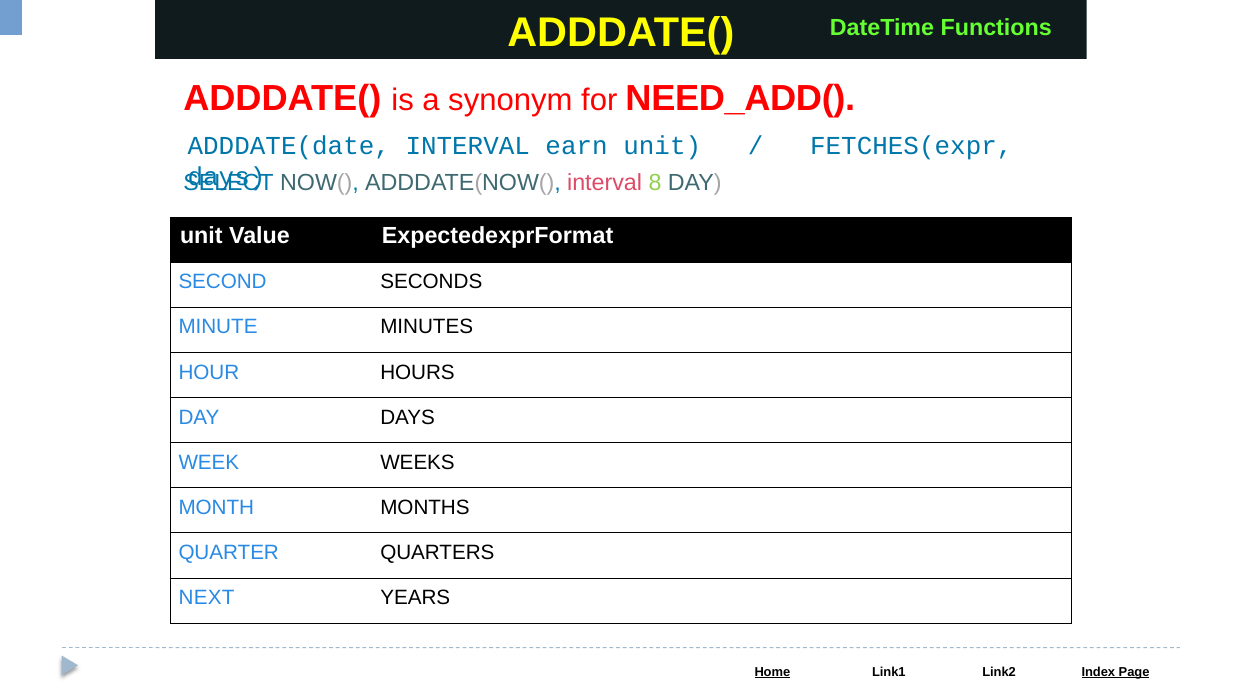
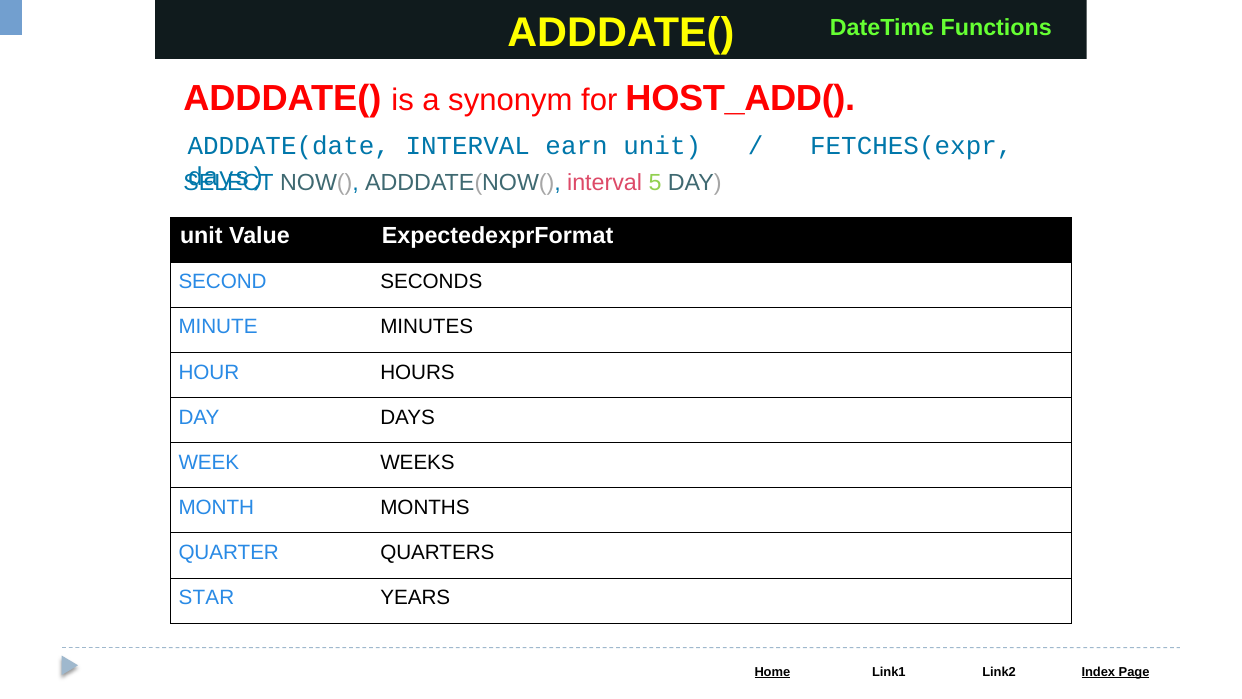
NEED_ADD(: NEED_ADD( -> HOST_ADD(
8: 8 -> 5
NEXT: NEXT -> STAR
